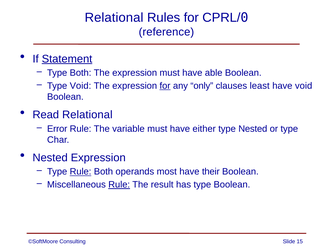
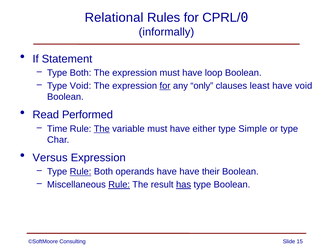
reference: reference -> informally
Statement underline: present -> none
able: able -> loop
Read Relational: Relational -> Performed
Error: Error -> Time
The at (102, 129) underline: none -> present
type Nested: Nested -> Simple
Nested at (50, 158): Nested -> Versus
operands most: most -> have
has underline: none -> present
